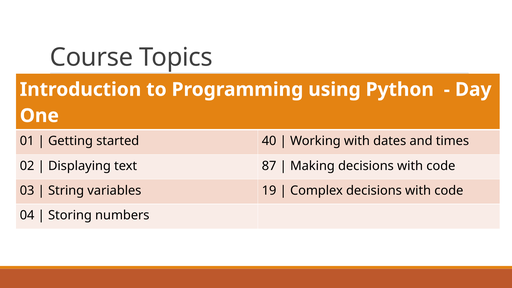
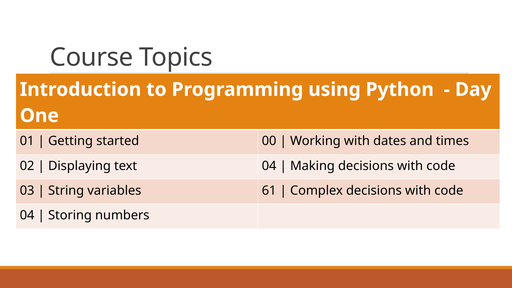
40: 40 -> 00
text 87: 87 -> 04
19: 19 -> 61
